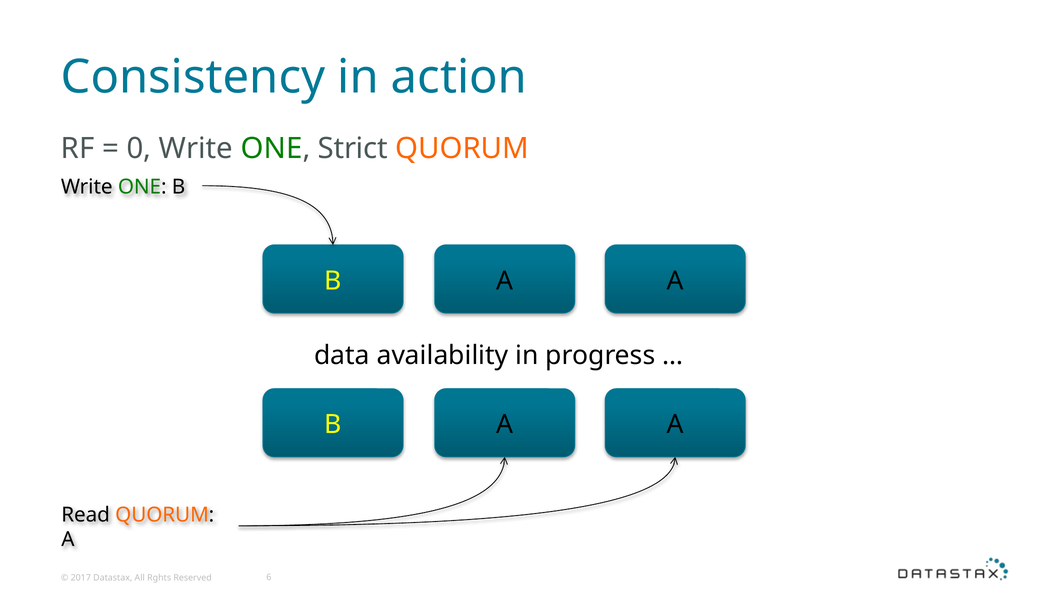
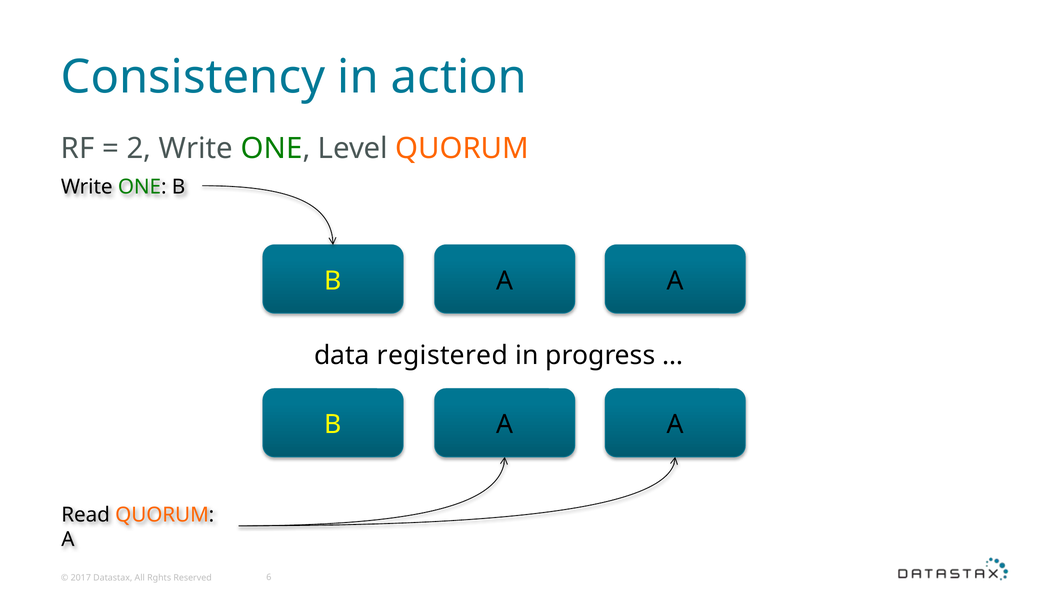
0: 0 -> 2
Strict: Strict -> Level
availability: availability -> registered
